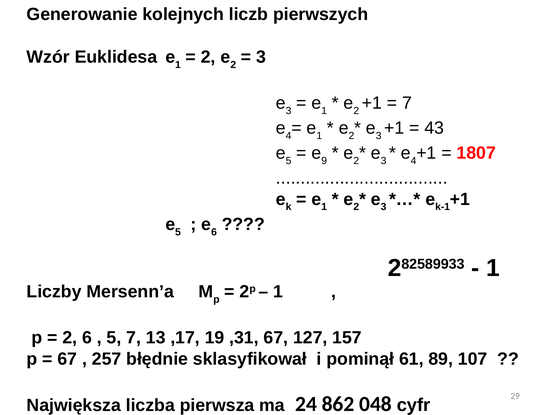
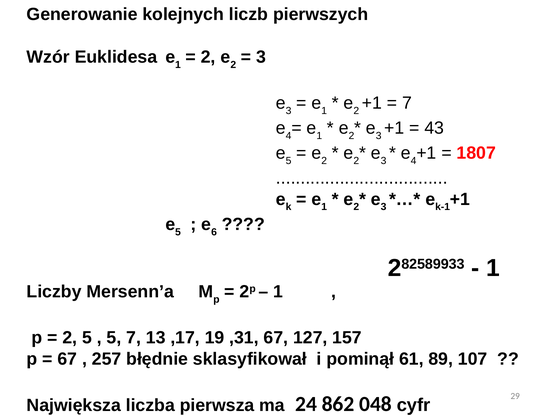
9 at (324, 161): 9 -> 2
2 6: 6 -> 5
